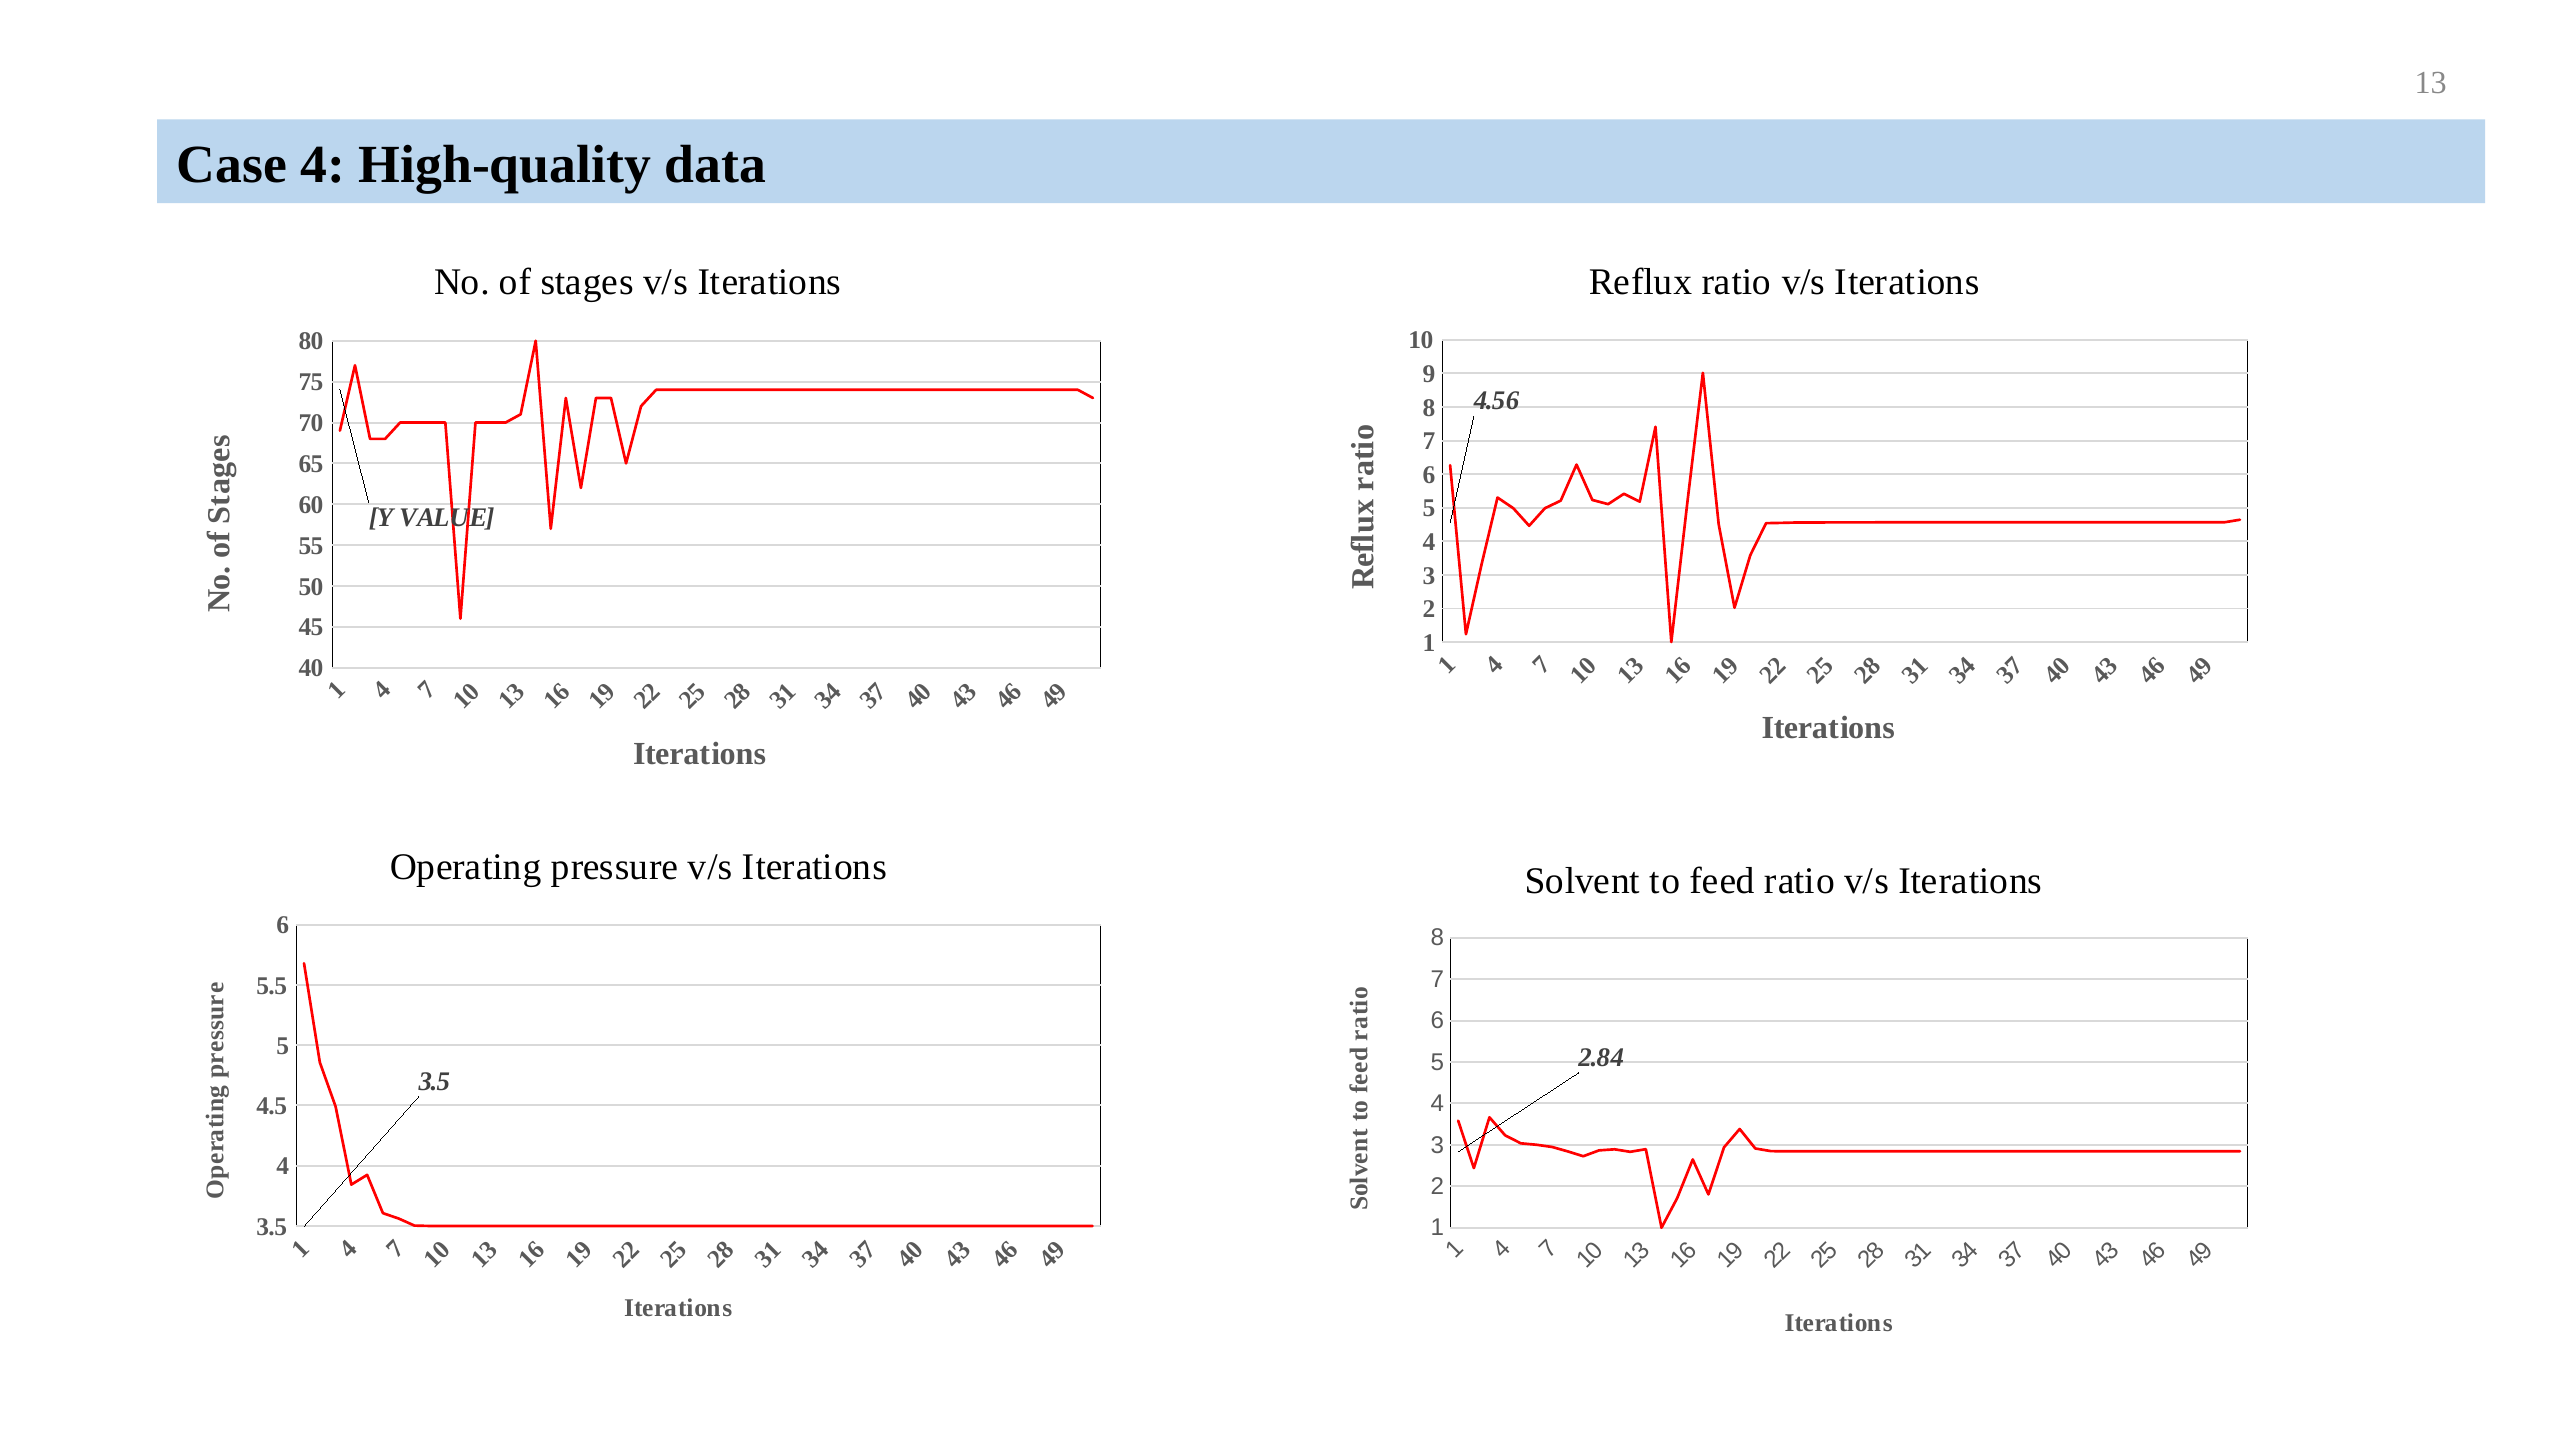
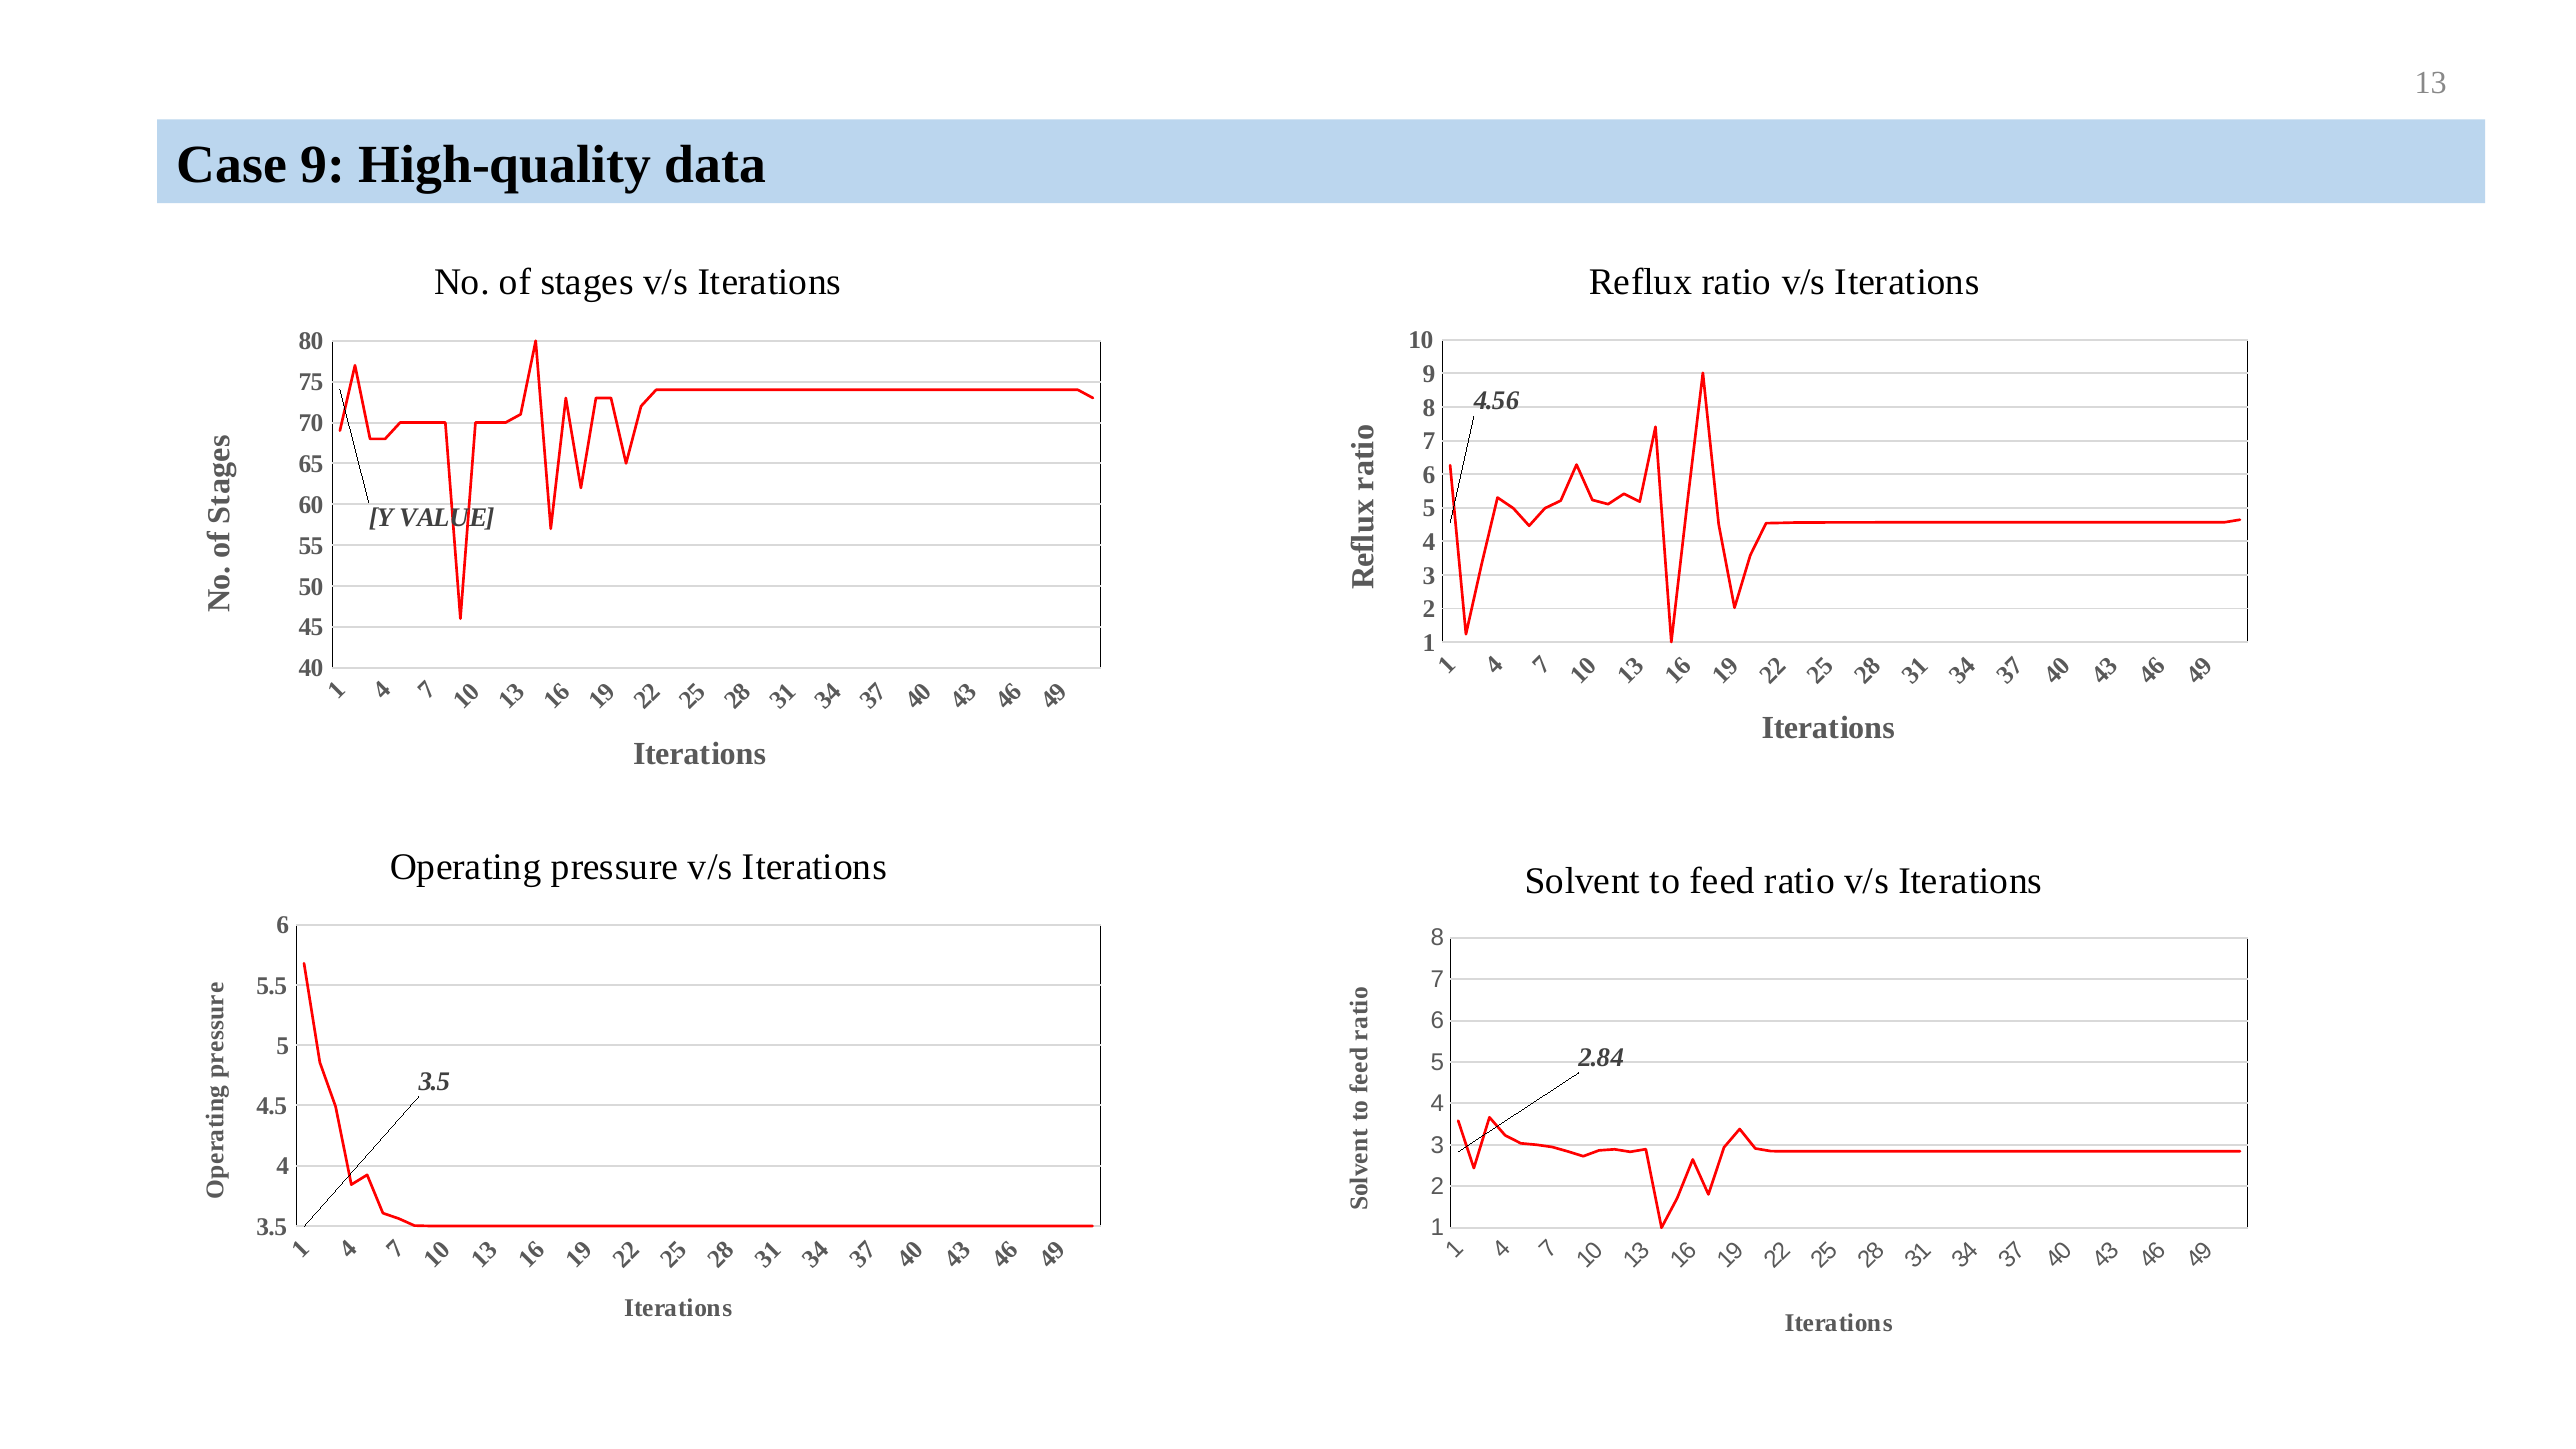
Case 4: 4 -> 9
